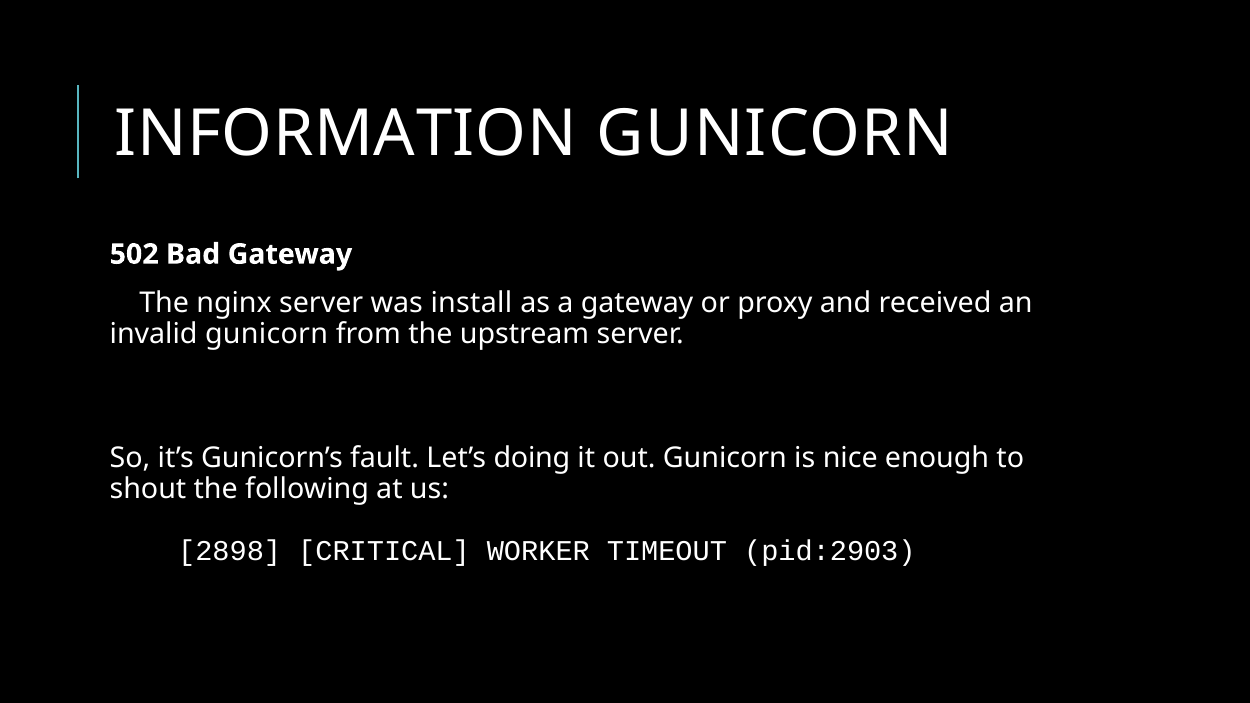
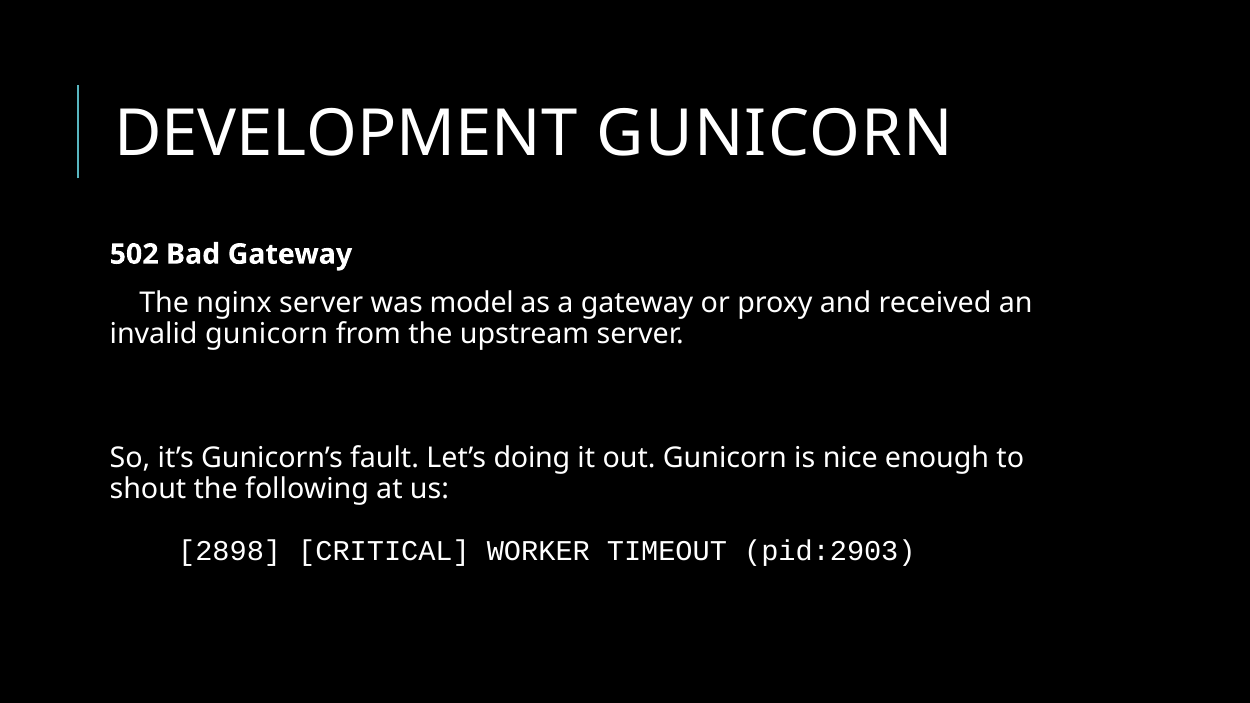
INFORMATION: INFORMATION -> DEVELOPMENT
install: install -> model
